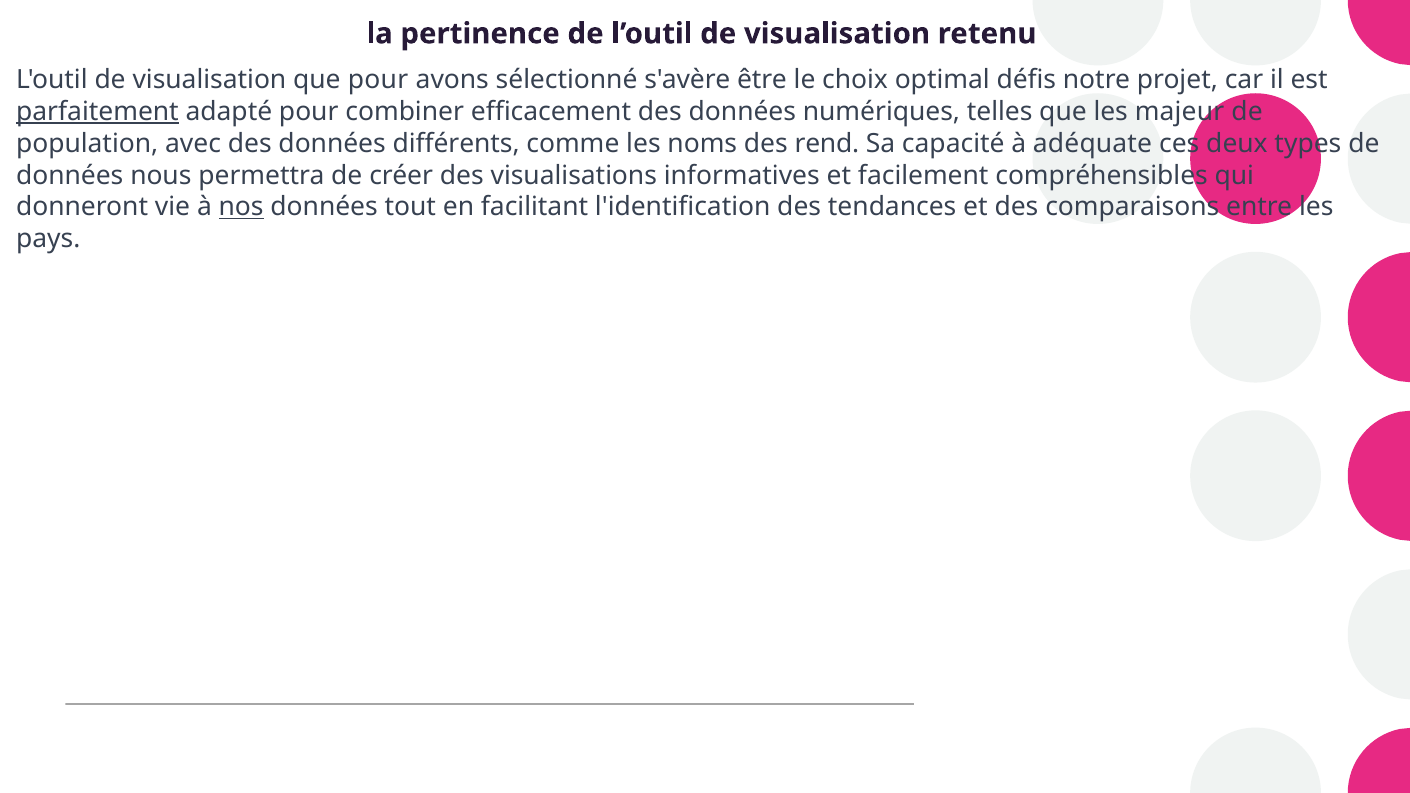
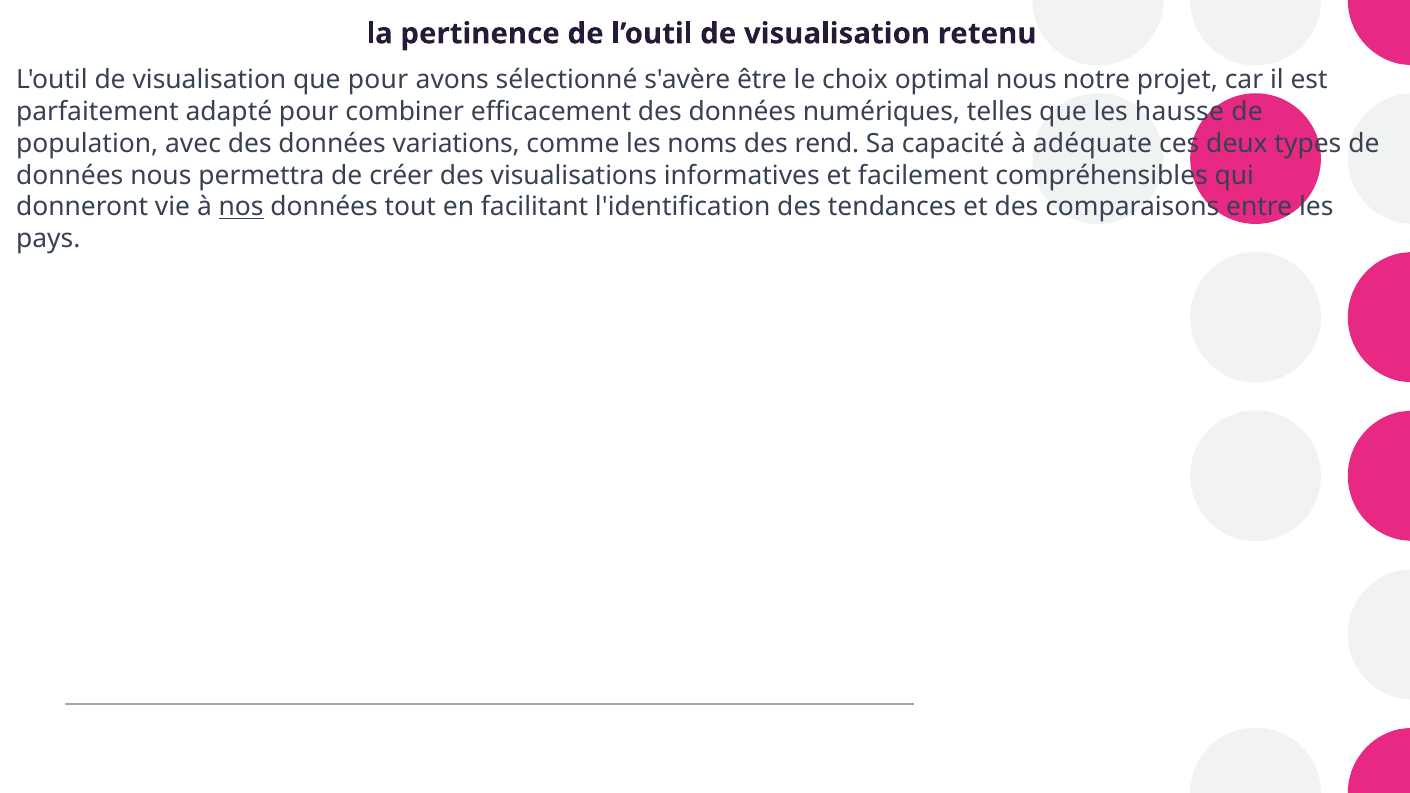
optimal défis: défis -> nous
parfaitement underline: present -> none
majeur: majeur -> hausse
différents: différents -> variations
